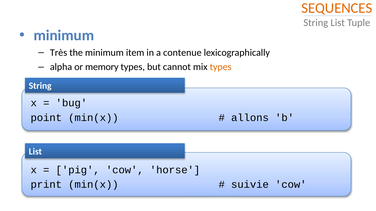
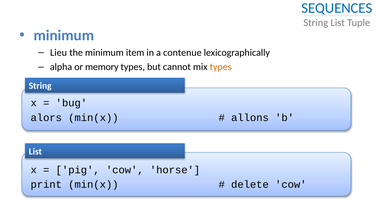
SEQUENCES colour: orange -> blue
Très: Très -> Lieu
point: point -> alors
suivie: suivie -> delete
